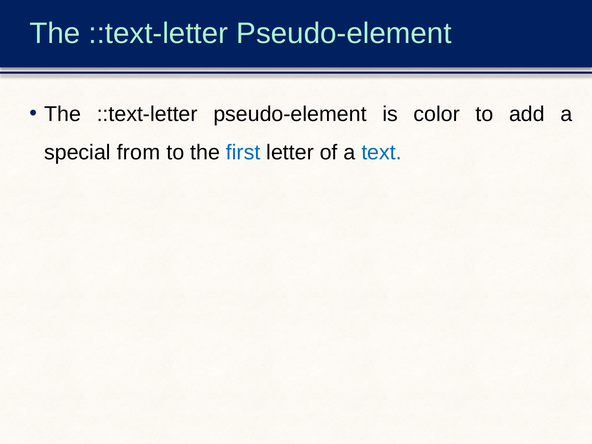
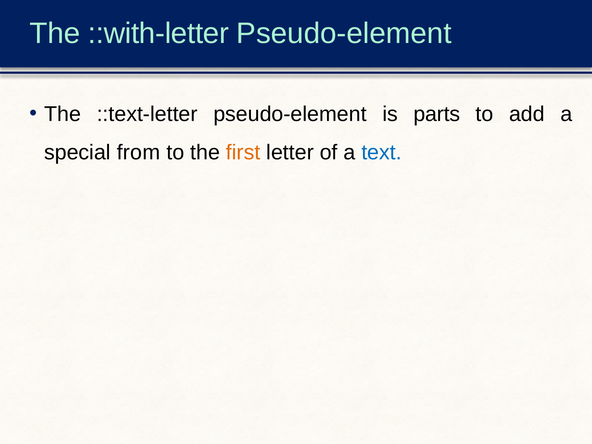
::text-letter at (158, 34): ::text-letter -> ::with-letter
color: color -> parts
first colour: blue -> orange
